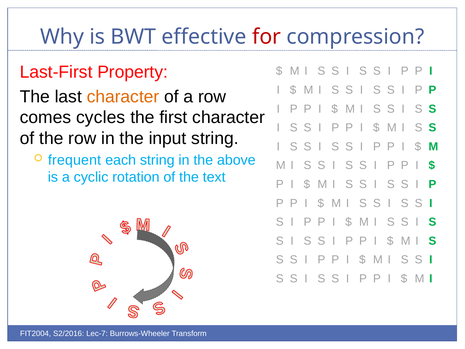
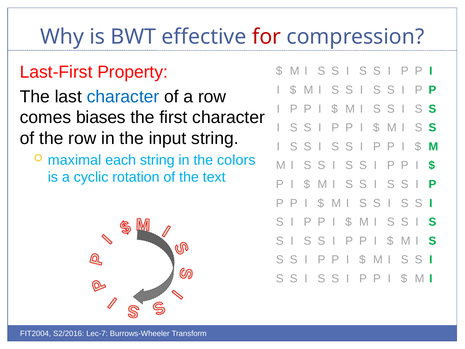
character at (123, 97) colour: orange -> blue
cycles: cycles -> biases
frequent: frequent -> maximal
above: above -> colors
